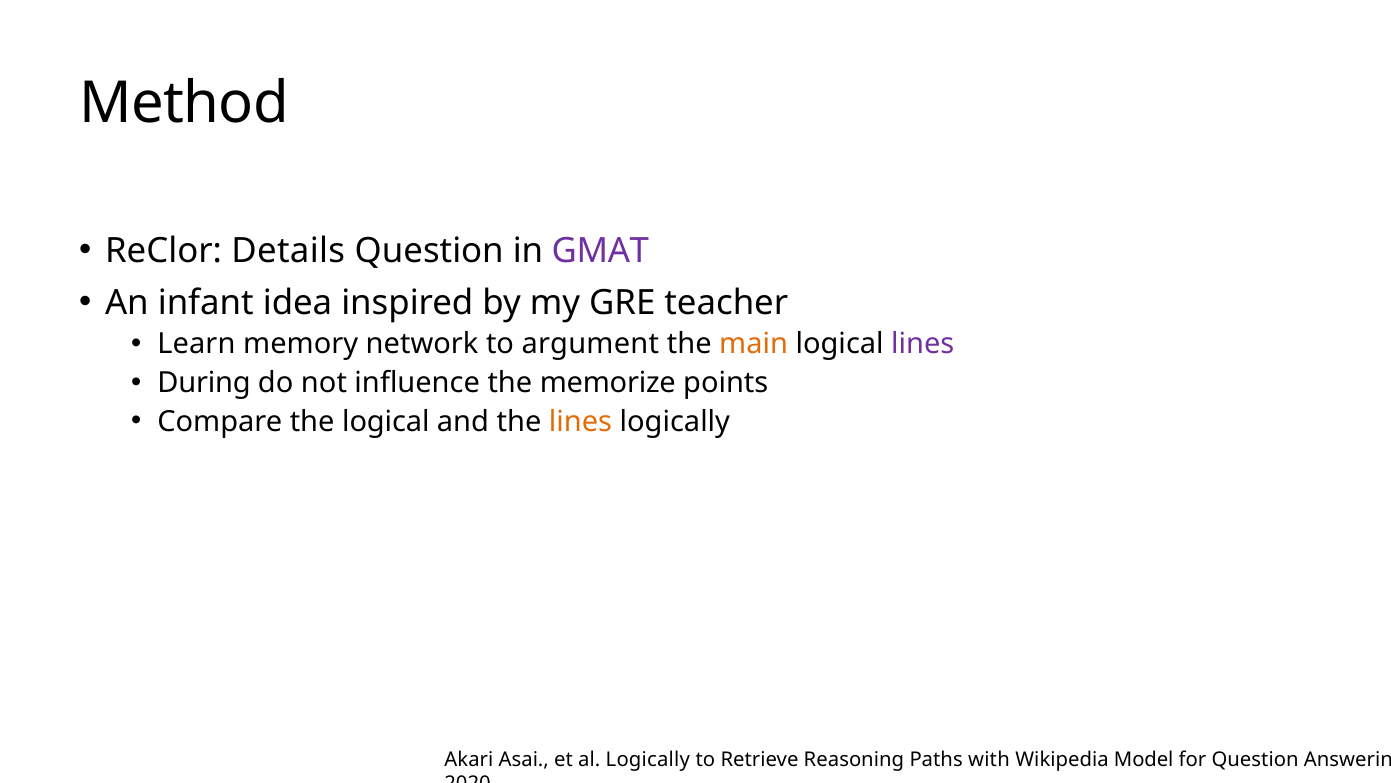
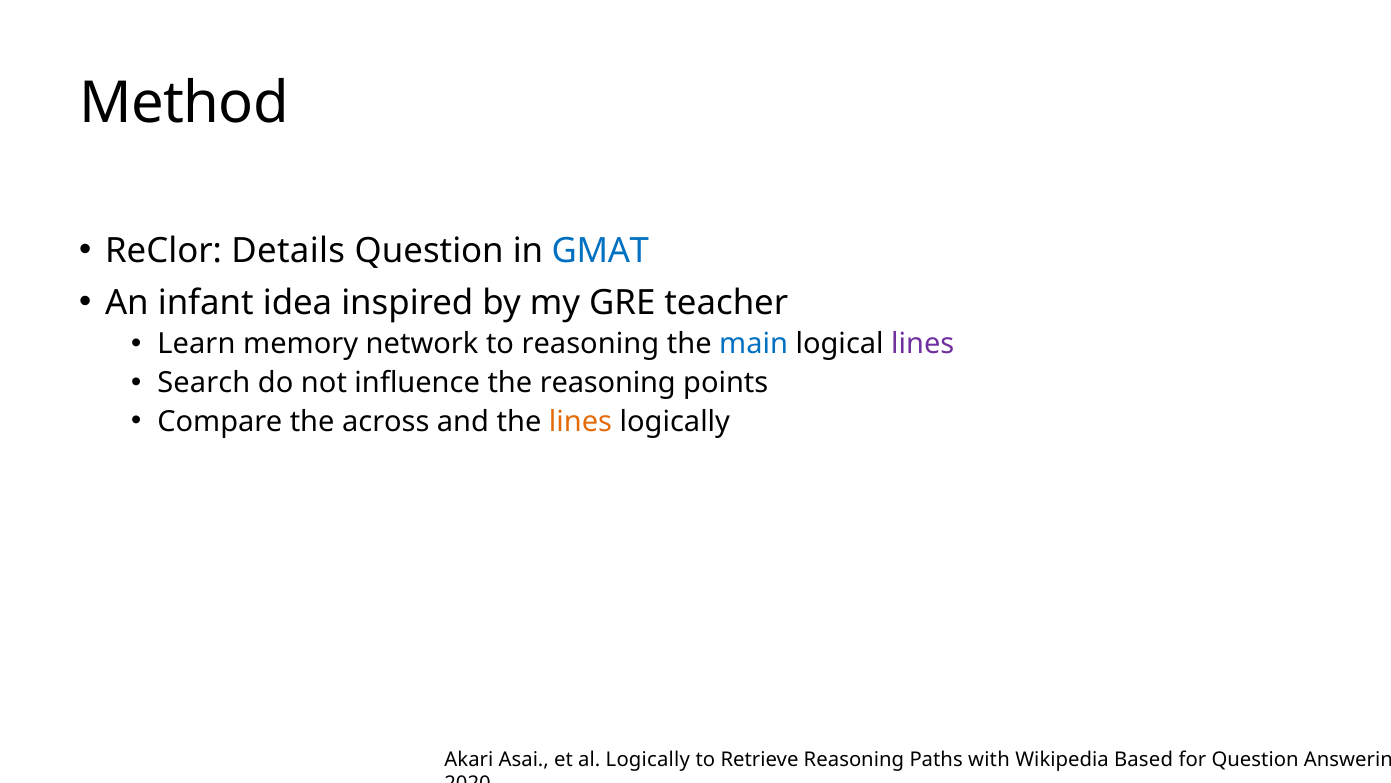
GMAT colour: purple -> blue
to argument: argument -> reasoning
main colour: orange -> blue
During: During -> Search
the memorize: memorize -> reasoning
the logical: logical -> across
Model: Model -> Based
